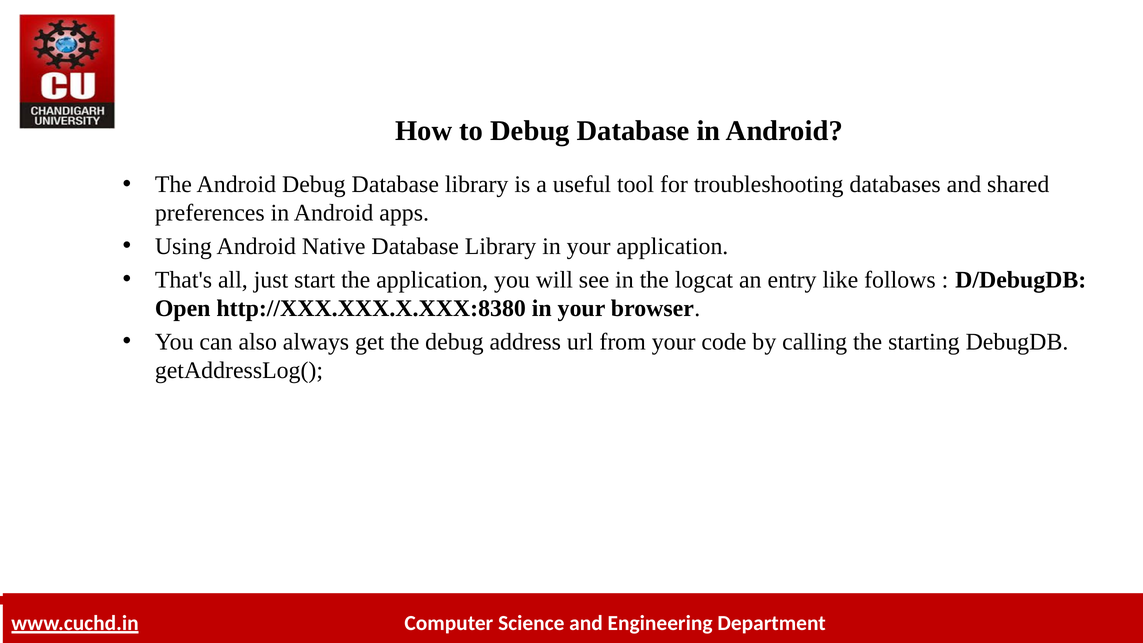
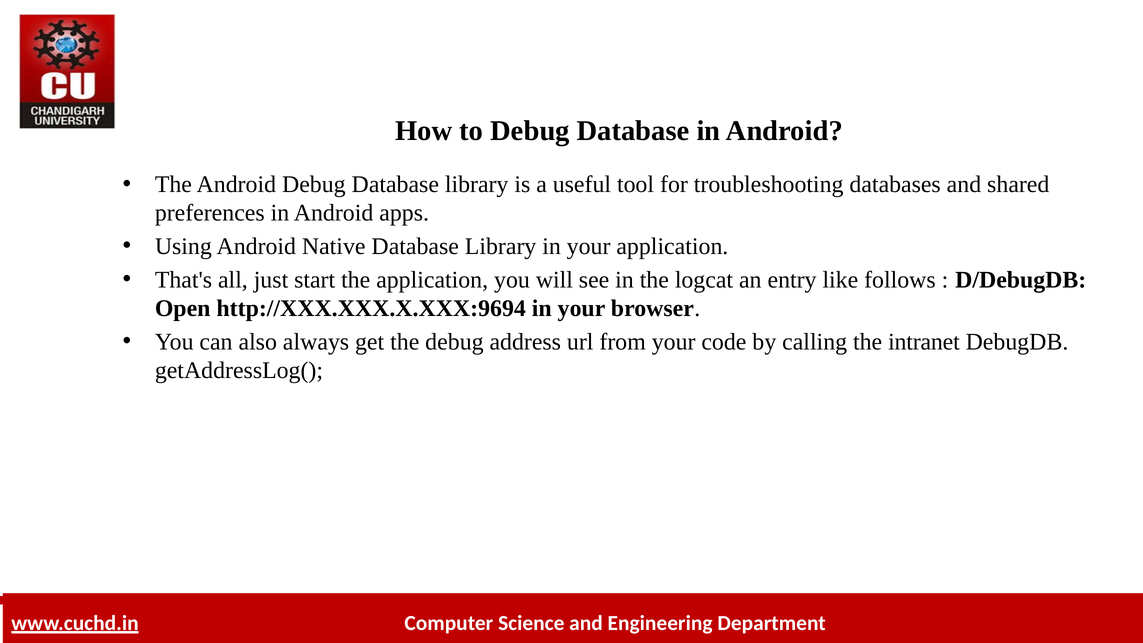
http://XXX.XXX.X.XXX:8380: http://XXX.XXX.X.XXX:8380 -> http://XXX.XXX.X.XXX:9694
starting: starting -> intranet
